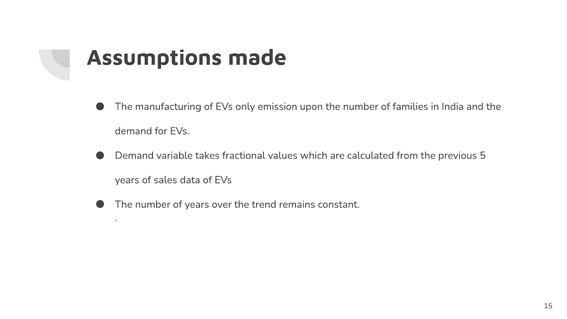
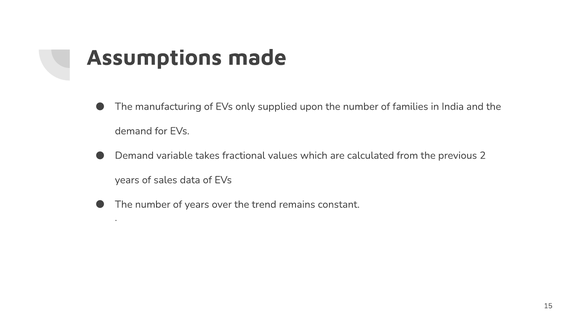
emission: emission -> supplied
5: 5 -> 2
